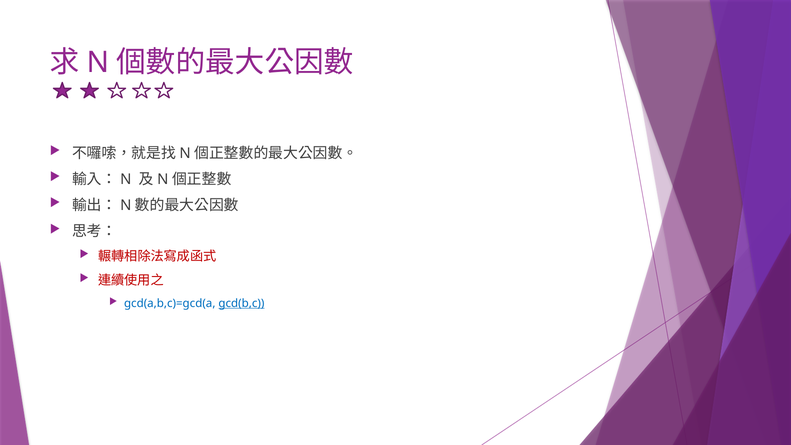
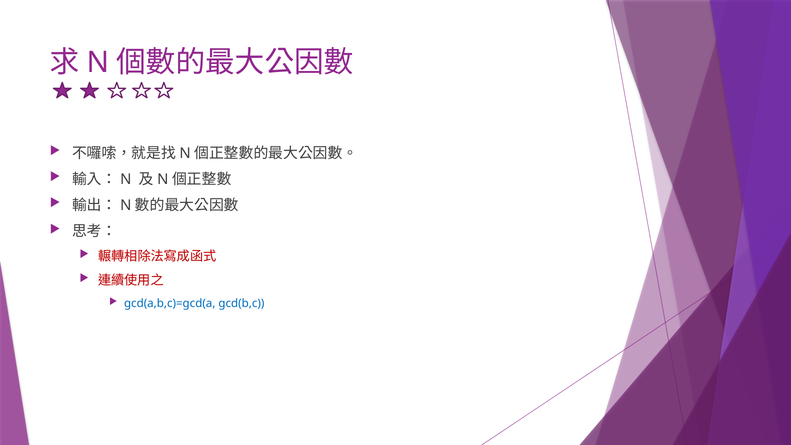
gcd(b,c underline: present -> none
